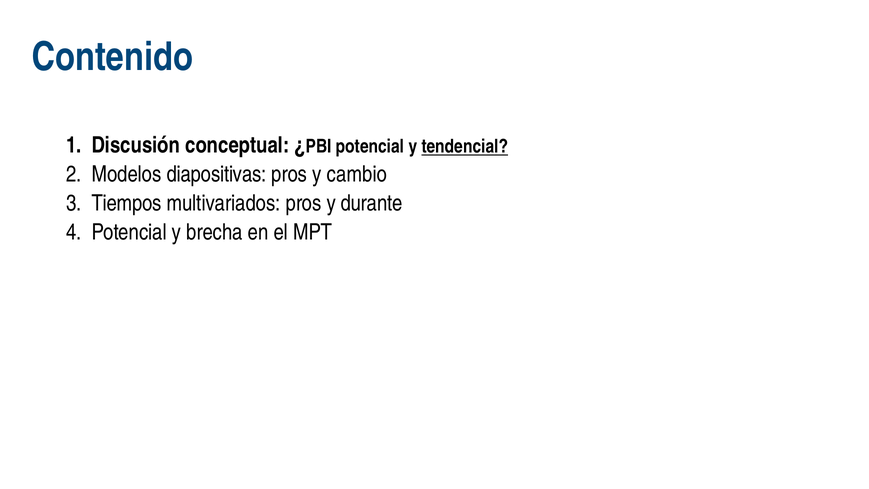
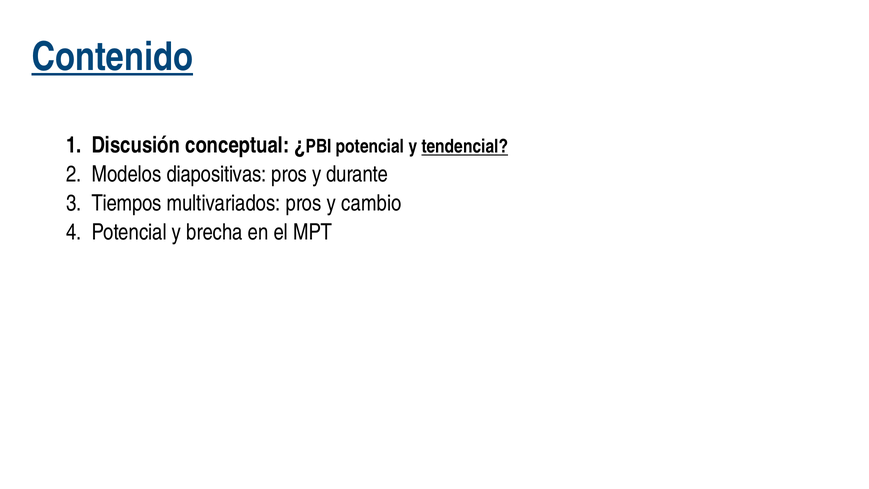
Contenido underline: none -> present
cambio: cambio -> durante
durante: durante -> cambio
